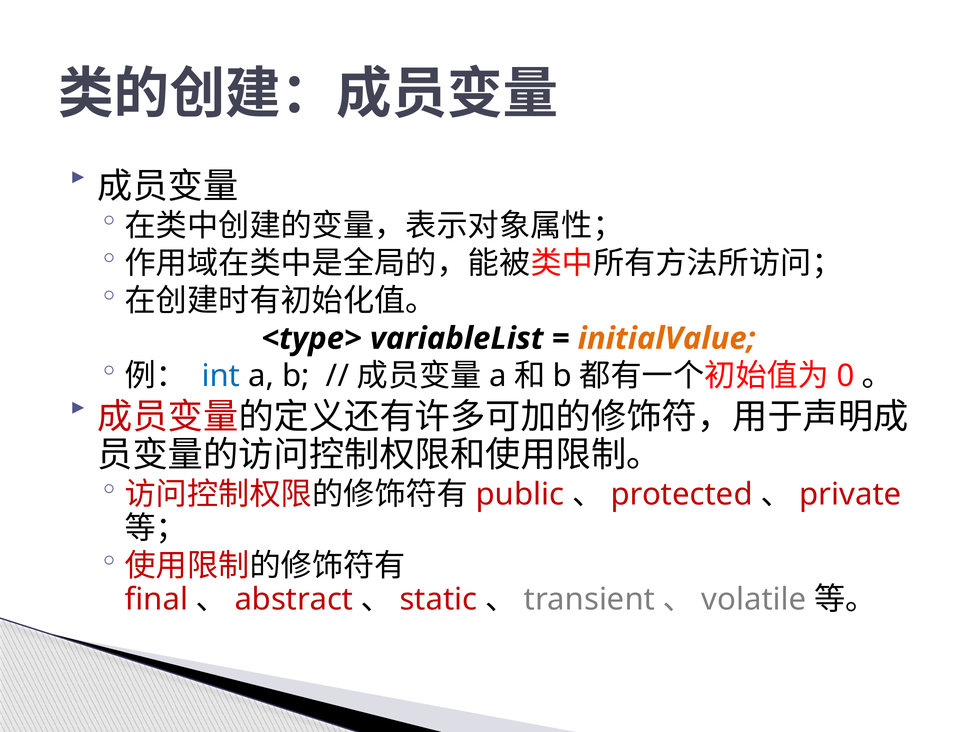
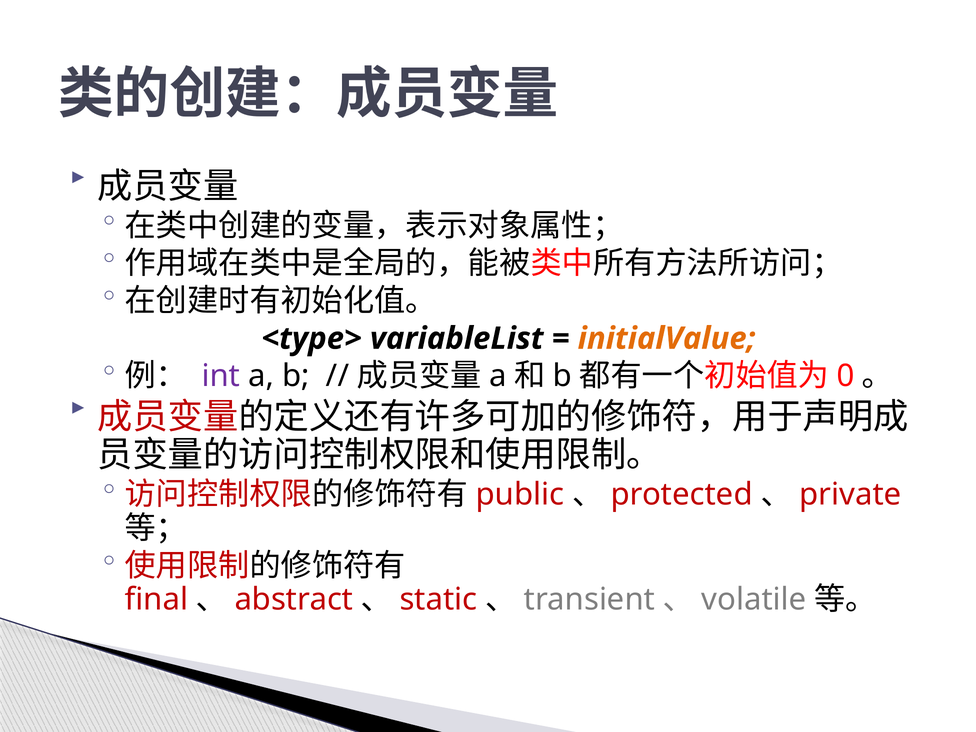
int colour: blue -> purple
